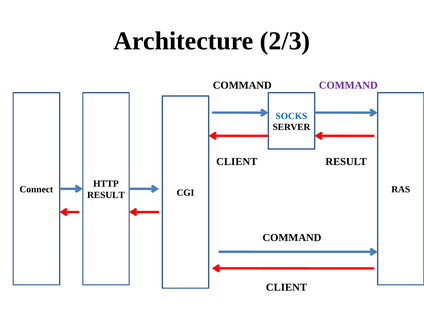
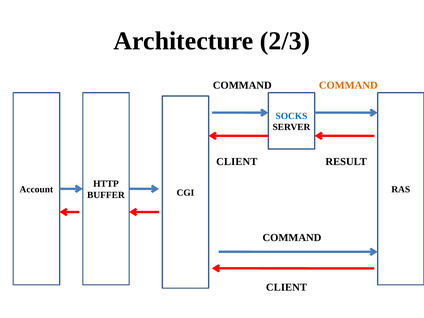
COMMAND at (348, 85) colour: purple -> orange
Connect: Connect -> Account
RESULT at (106, 195): RESULT -> BUFFER
